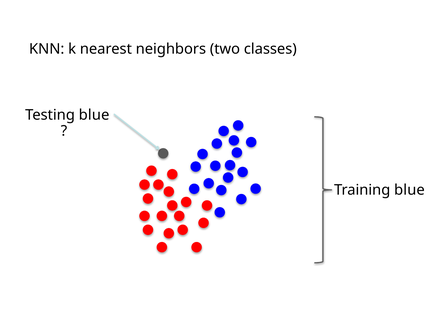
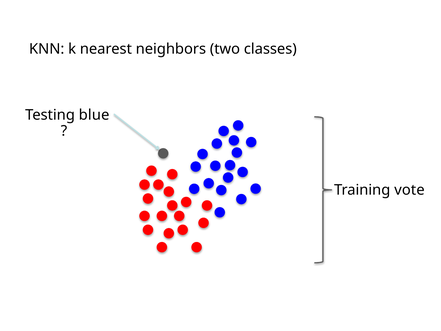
Training blue: blue -> vote
